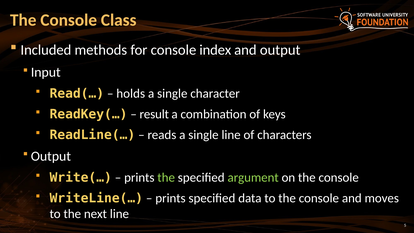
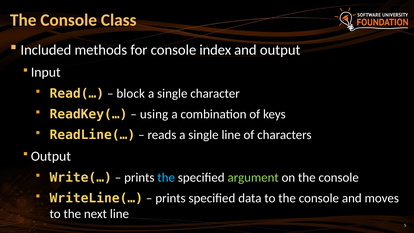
holds: holds -> block
result: result -> using
the at (166, 177) colour: light green -> light blue
